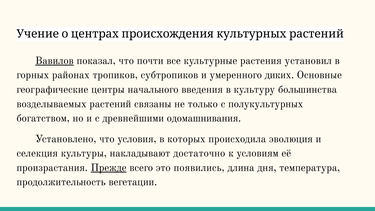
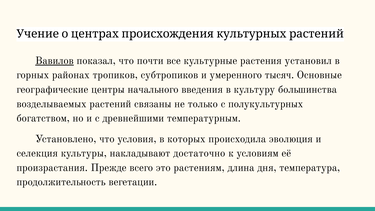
диких: диких -> тысяч
одомашнивания: одомашнивания -> температурным
Прежде underline: present -> none
появились: появились -> растениям
